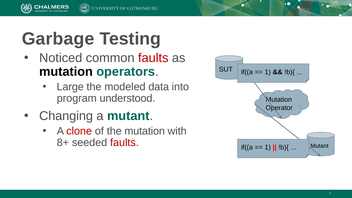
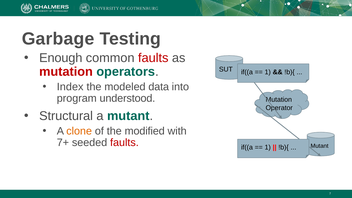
Noticed: Noticed -> Enough
mutation at (66, 72) colour: black -> red
Large: Large -> Index
Changing: Changing -> Structural
clone colour: red -> orange
the mutation: mutation -> modified
8+: 8+ -> 7+
